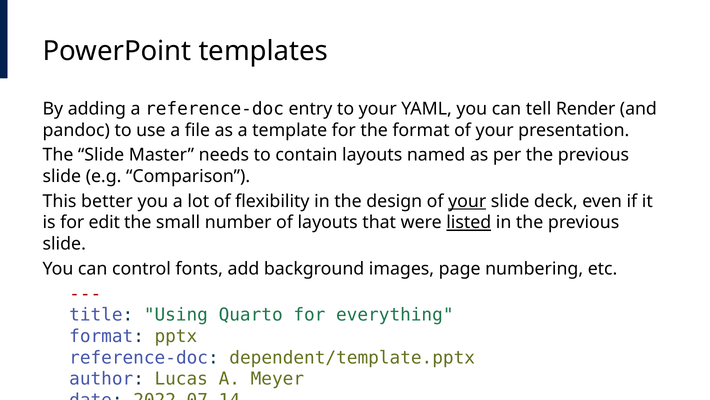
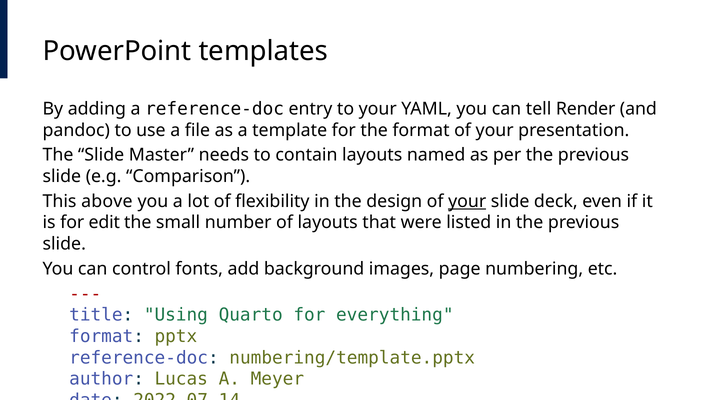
better: better -> above
listed underline: present -> none
dependent/template.pptx: dependent/template.pptx -> numbering/template.pptx
